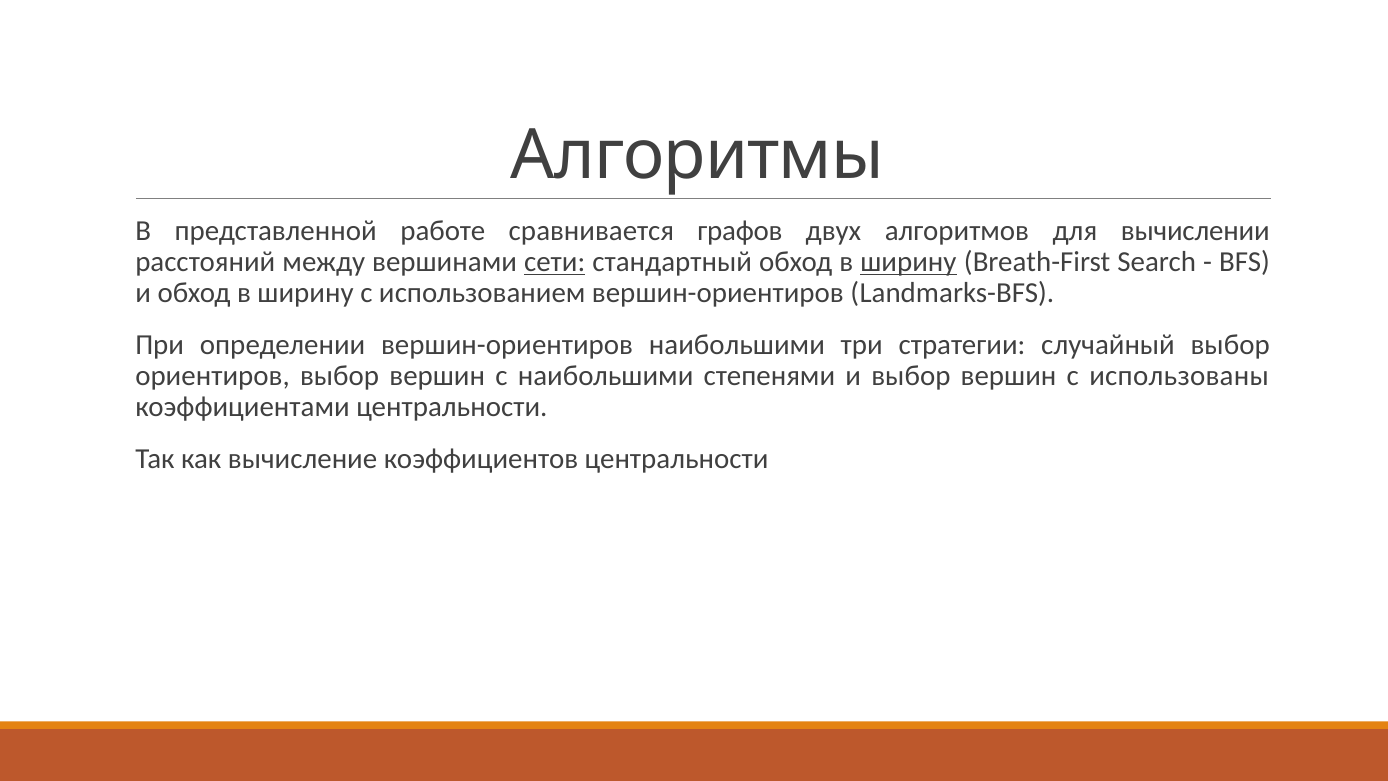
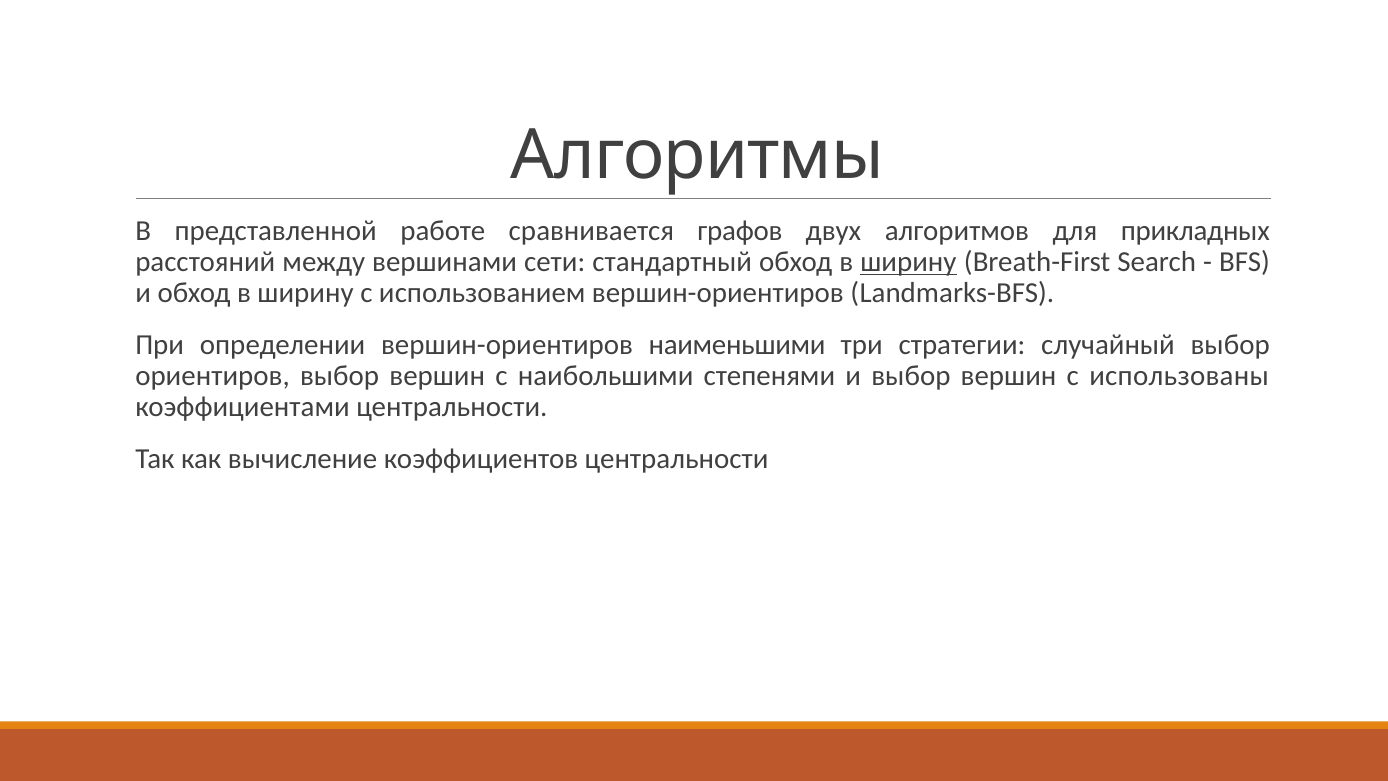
вычислении: вычислении -> прикладных
сети underline: present -> none
вершин-ориентиров наибольшими: наибольшими -> наименьшими
